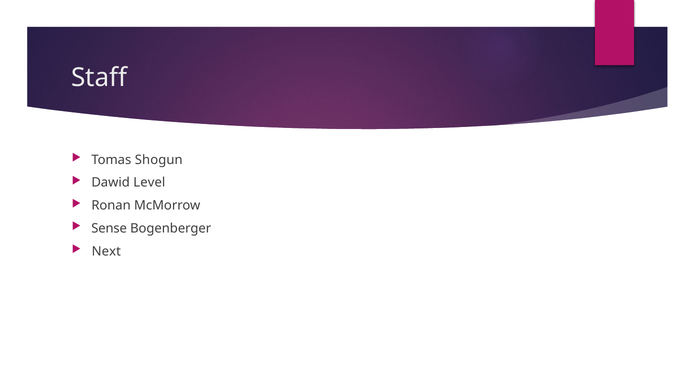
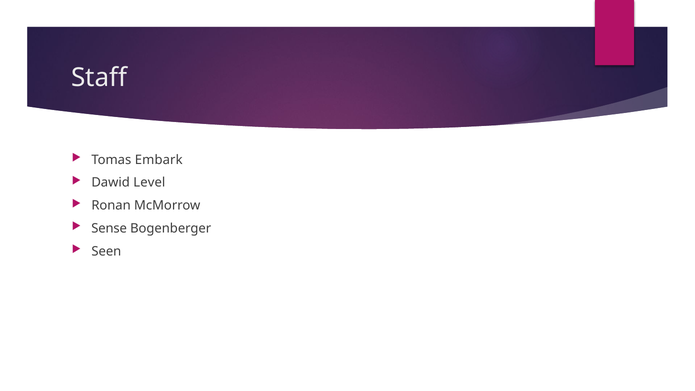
Shogun: Shogun -> Embark
Next: Next -> Seen
